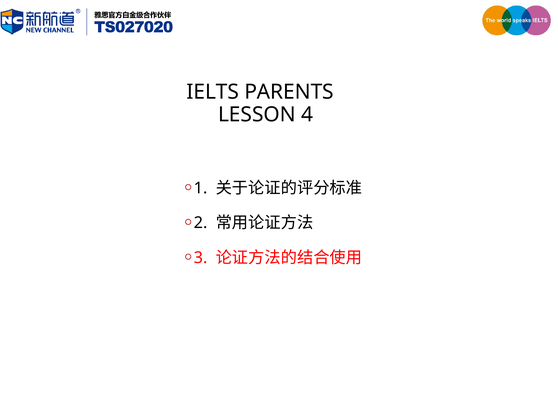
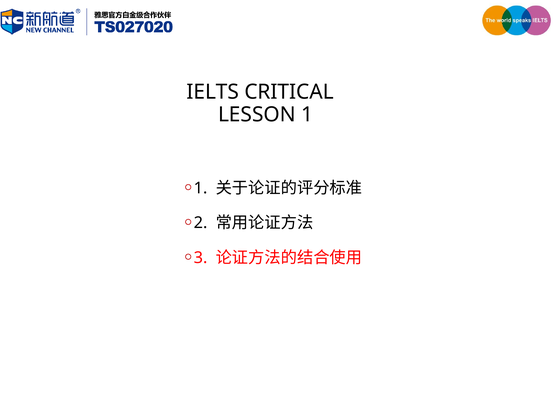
PARENTS: PARENTS -> CRITICAL
LESSON 4: 4 -> 1
